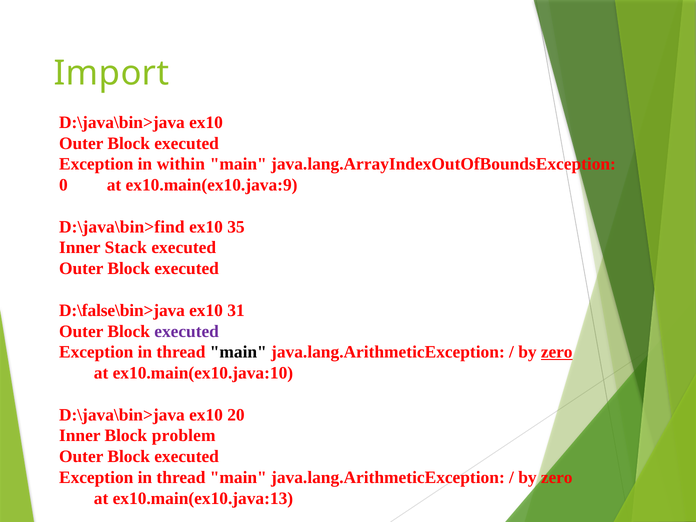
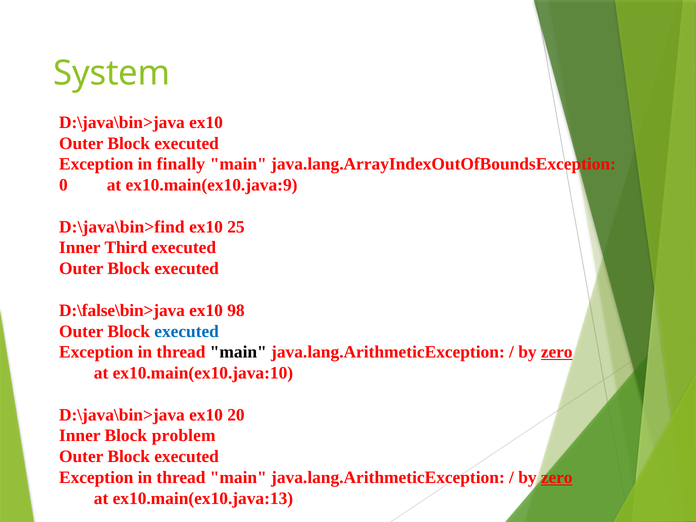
Import: Import -> System
within: within -> finally
35: 35 -> 25
Stack: Stack -> Third
31: 31 -> 98
executed at (187, 331) colour: purple -> blue
zero at (557, 477) underline: none -> present
